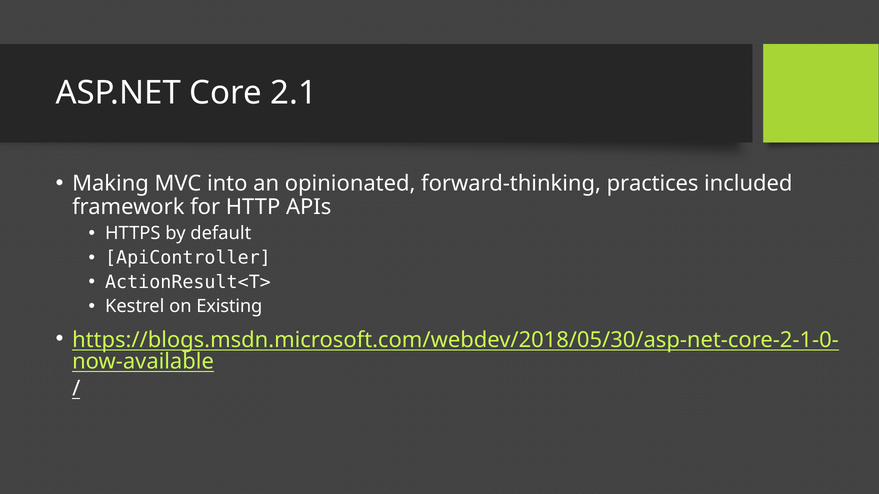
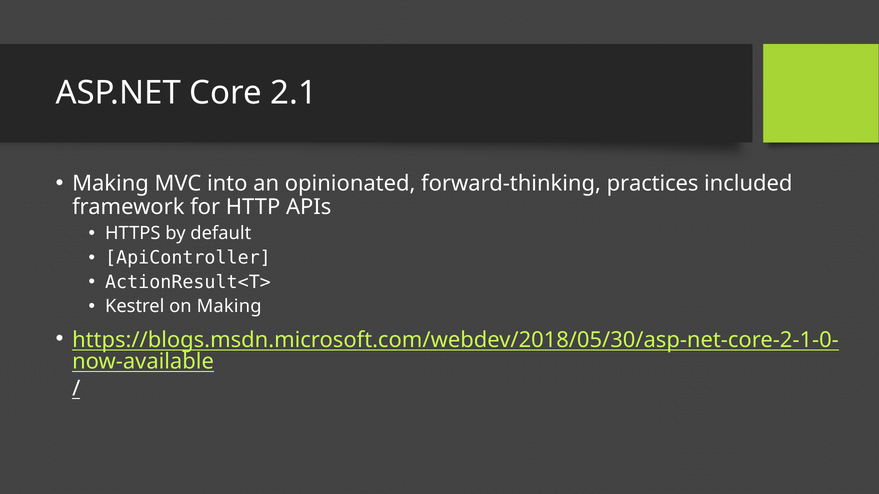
on Existing: Existing -> Making
